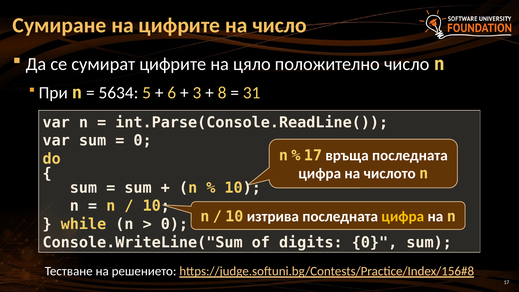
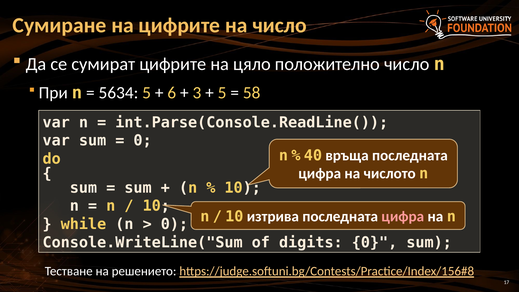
8 at (222, 93): 8 -> 5
31: 31 -> 58
17 at (313, 155): 17 -> 40
цифра at (403, 217) colour: yellow -> pink
